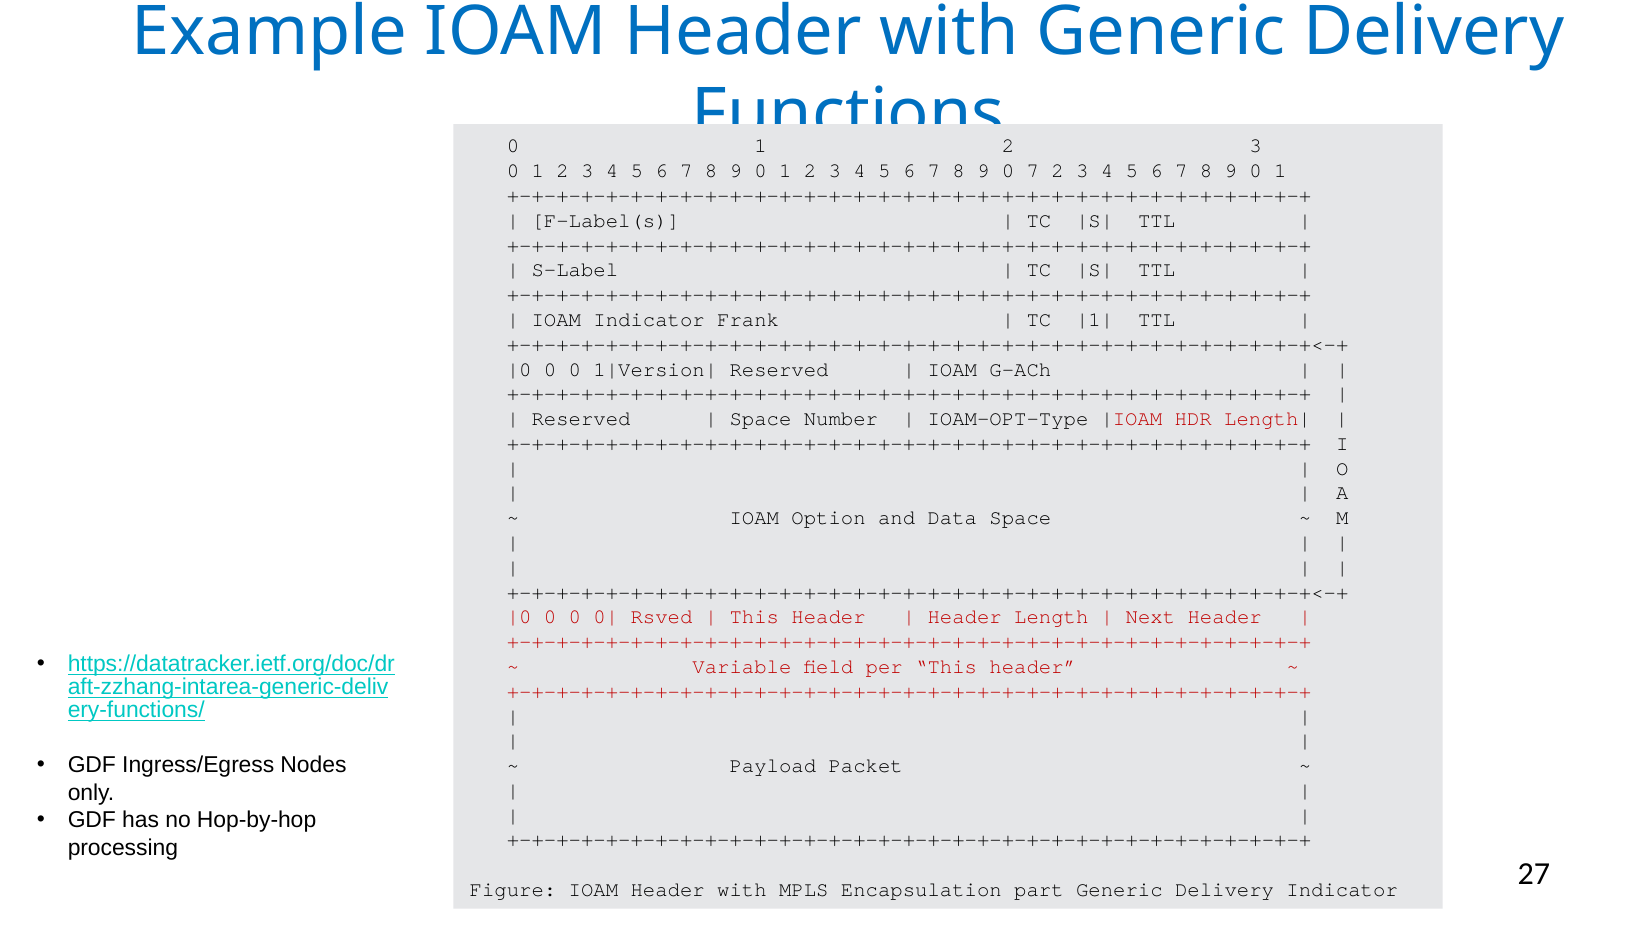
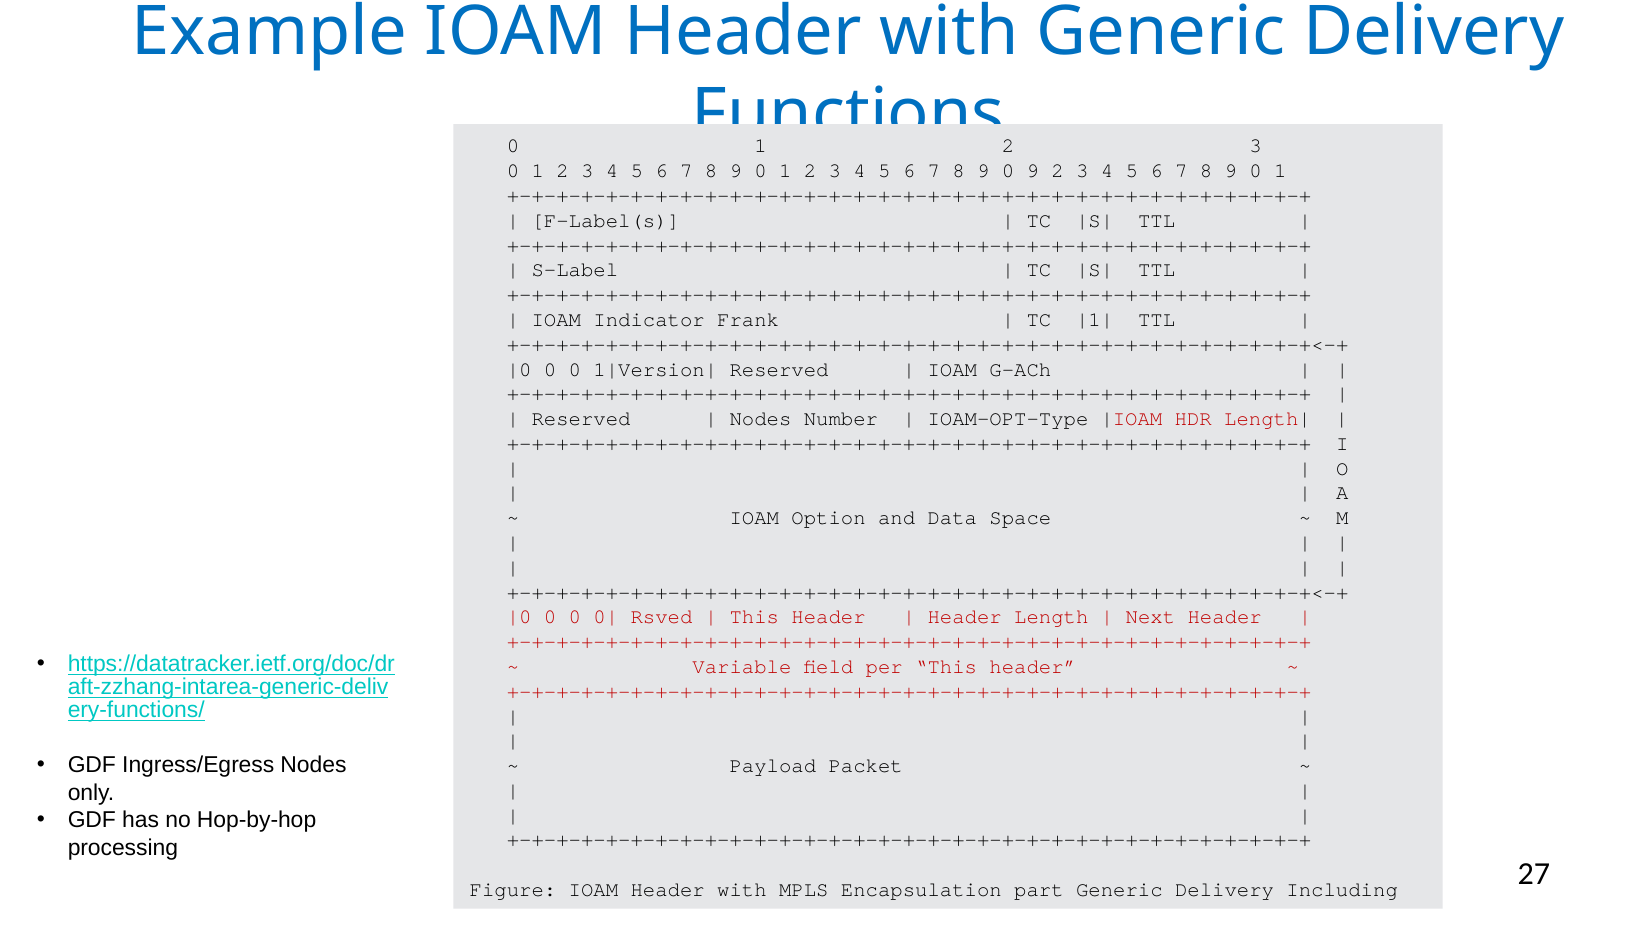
0 7: 7 -> 9
Space at (761, 419): Space -> Nodes
Delivery Indicator: Indicator -> Including
